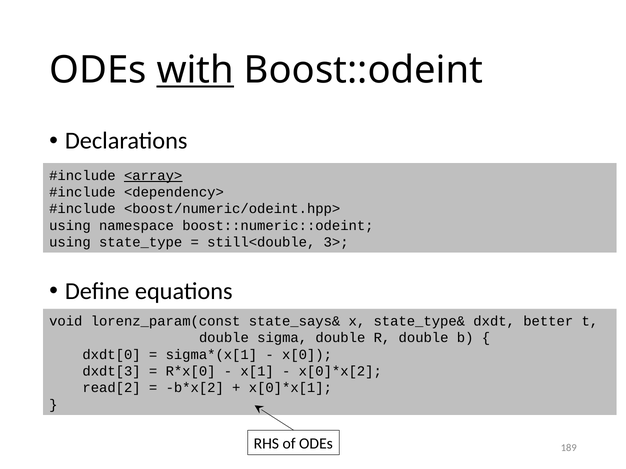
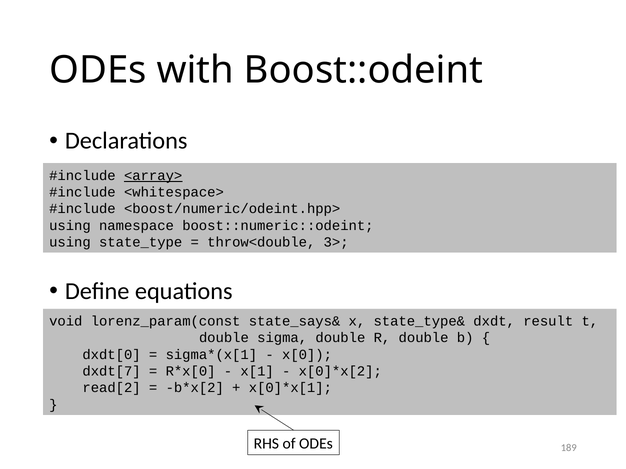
with underline: present -> none
<dependency>: <dependency> -> <whitespace>
still<double: still<double -> throw<double
better: better -> result
dxdt[3: dxdt[3 -> dxdt[7
